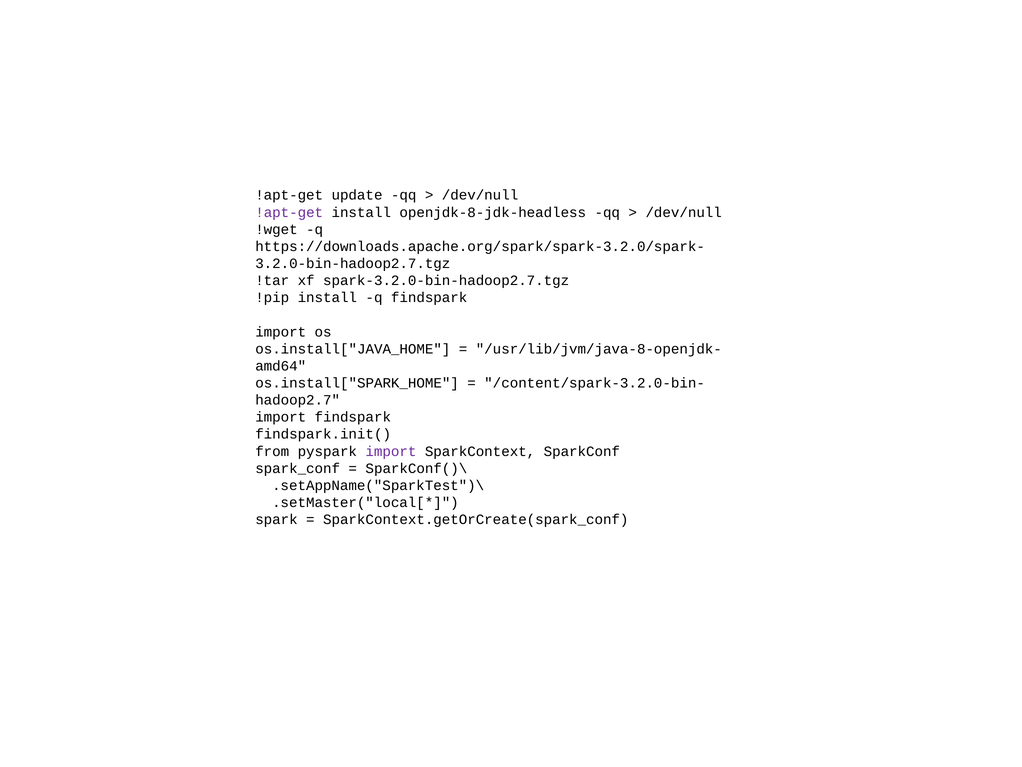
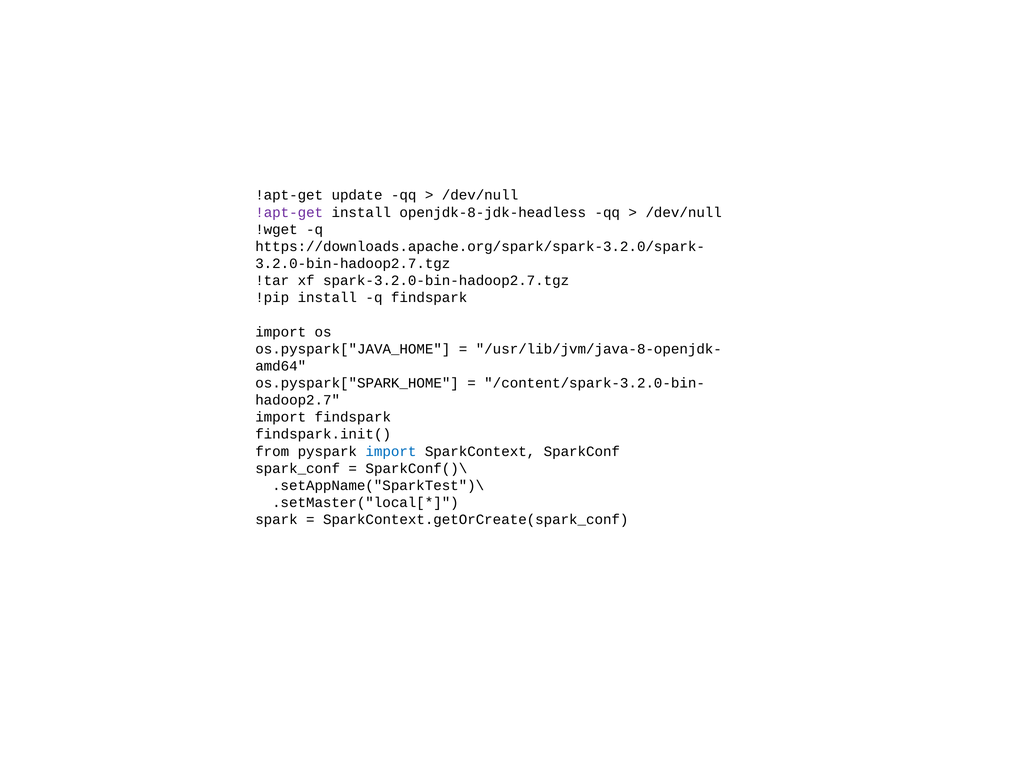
os.install["JAVA_HOME: os.install["JAVA_HOME -> os.pyspark["JAVA_HOME
os.install["SPARK_HOME: os.install["SPARK_HOME -> os.pyspark["SPARK_HOME
import at (391, 451) colour: purple -> blue
